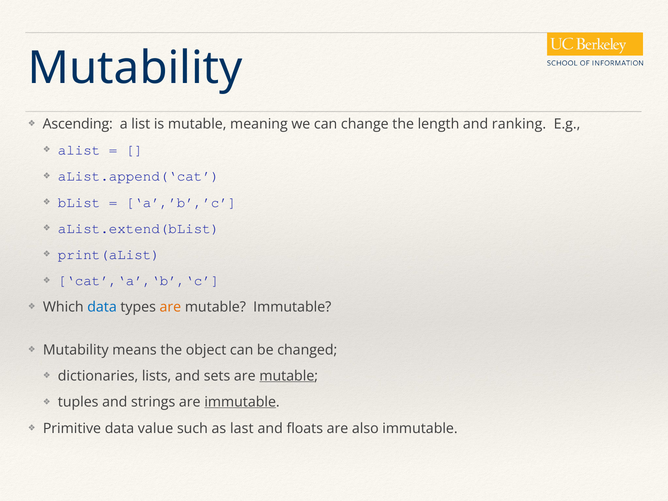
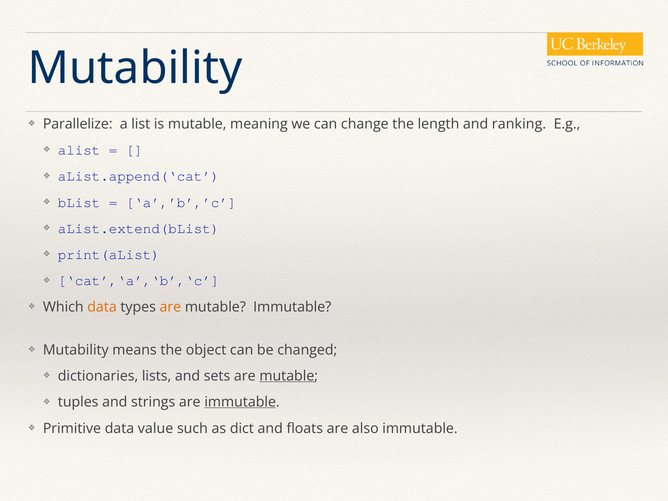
Ascending: Ascending -> Parallelize
data at (102, 307) colour: blue -> orange
last: last -> dict
